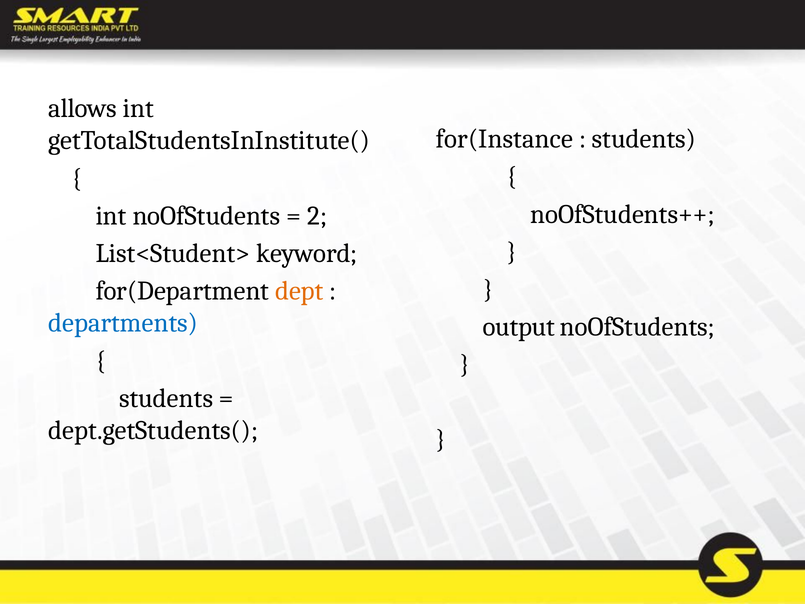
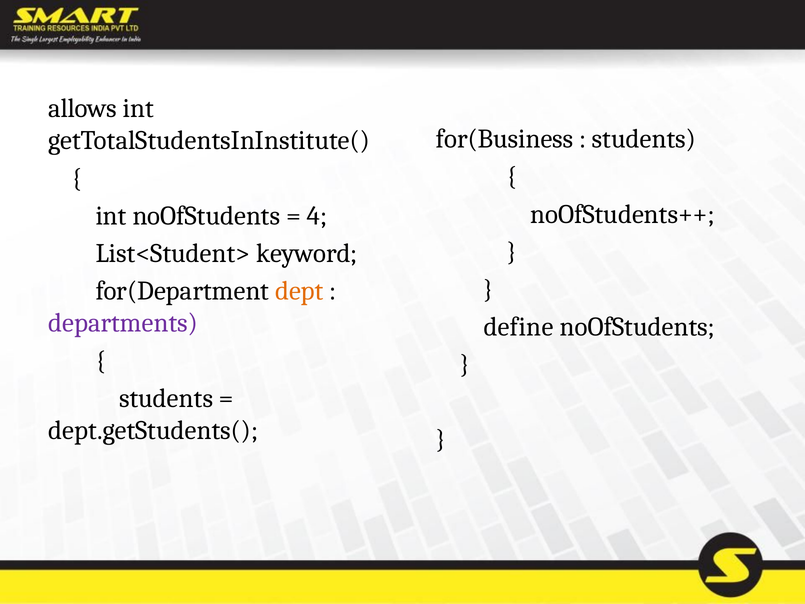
for(Instance: for(Instance -> for(Business
2: 2 -> 4
departments colour: blue -> purple
output: output -> define
